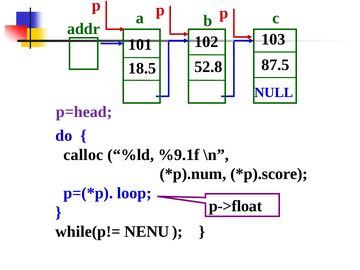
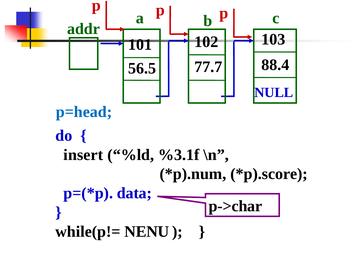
87.5: 87.5 -> 88.4
52.8: 52.8 -> 77.7
18.5: 18.5 -> 56.5
p=head colour: purple -> blue
calloc: calloc -> insert
%9.1f: %9.1f -> %3.1f
loop: loop -> data
p->float: p->float -> p->char
